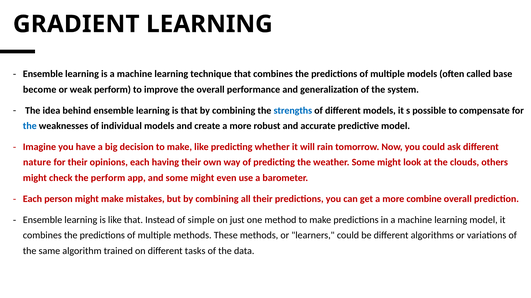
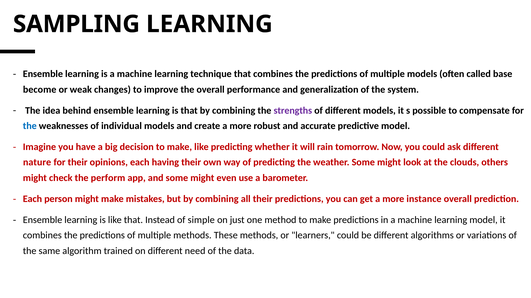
GRADIENT: GRADIENT -> SAMPLING
weak perform: perform -> changes
strengths colour: blue -> purple
combine: combine -> instance
tasks: tasks -> need
